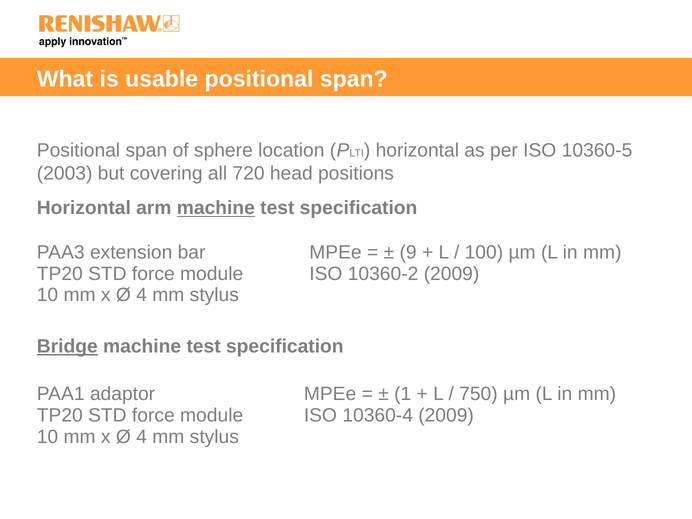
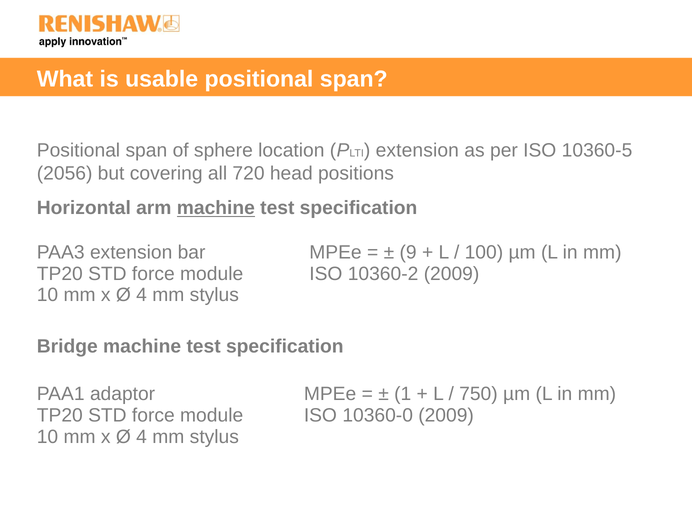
horizontal at (417, 150): horizontal -> extension
2003: 2003 -> 2056
Bridge underline: present -> none
10360-4: 10360-4 -> 10360-0
